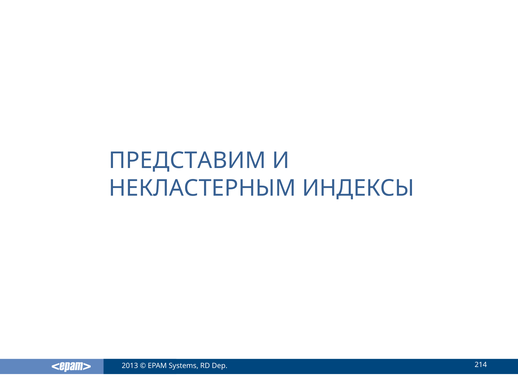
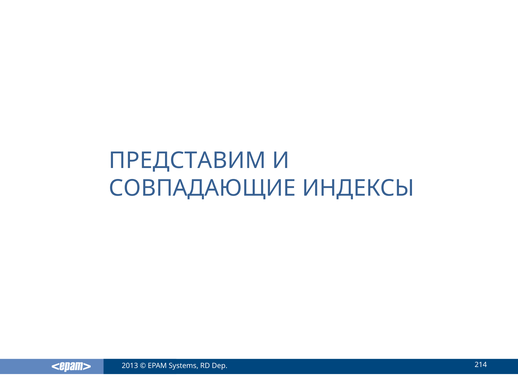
НЕКЛАСТЕРНЫМ: НЕКЛАСТЕРНЫМ -> СОВПАДАЮЩИЕ
